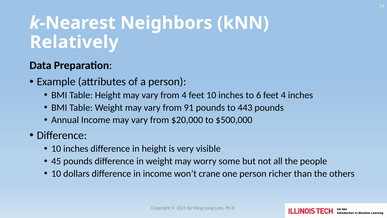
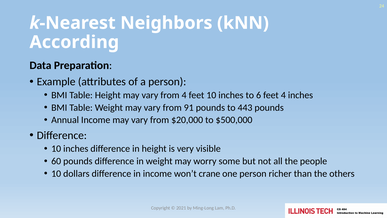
Relatively: Relatively -> According
45: 45 -> 60
